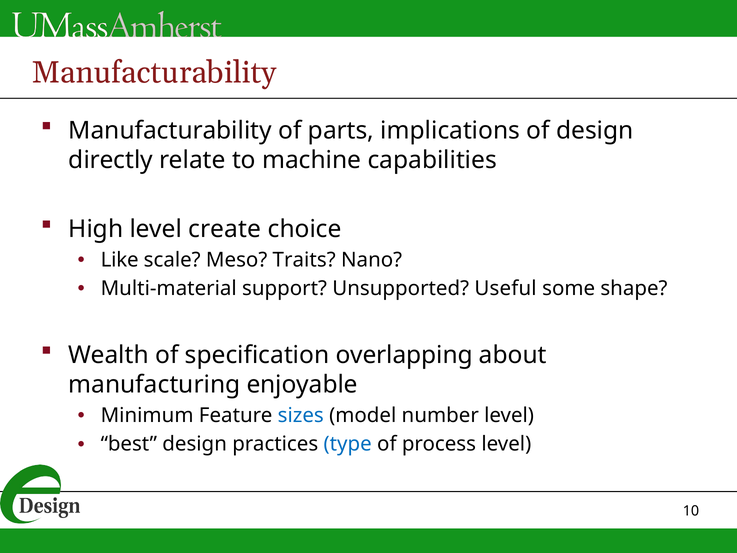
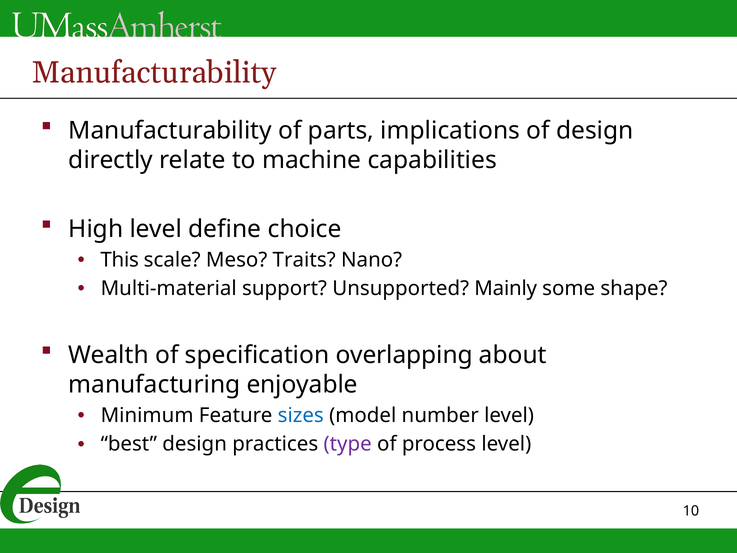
create: create -> define
Like: Like -> This
Useful: Useful -> Mainly
type colour: blue -> purple
